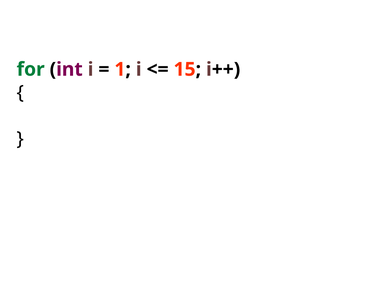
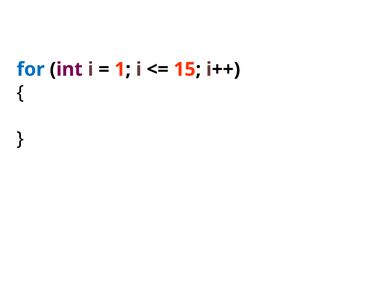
for colour: green -> blue
